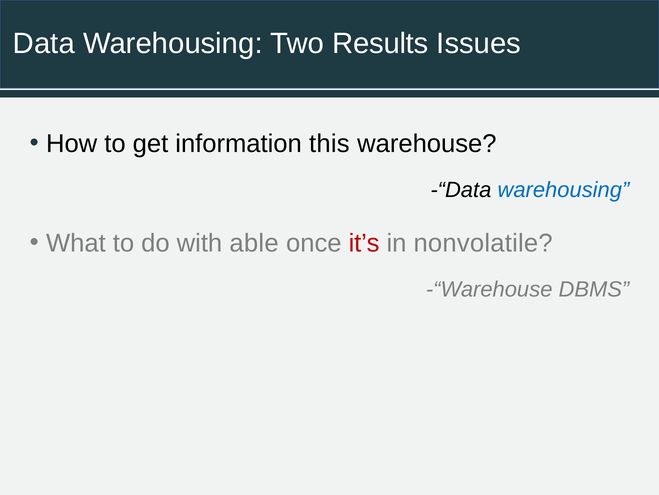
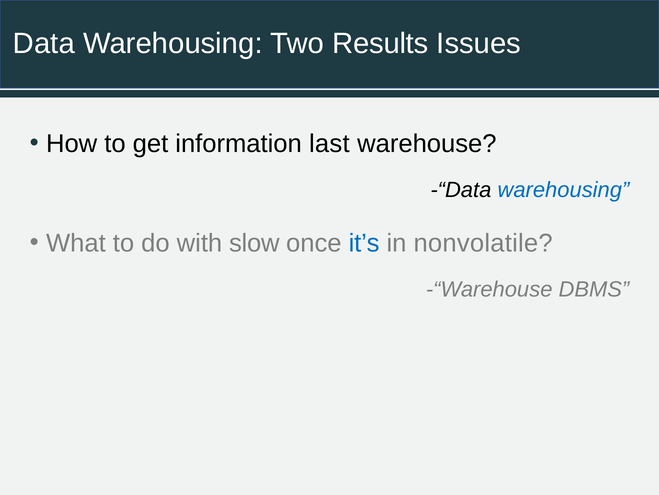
this: this -> last
able: able -> slow
it’s colour: red -> blue
